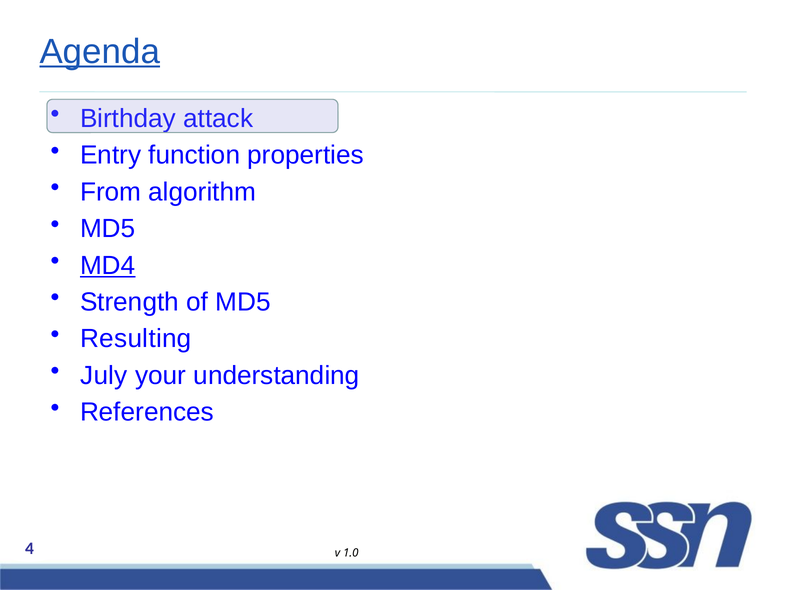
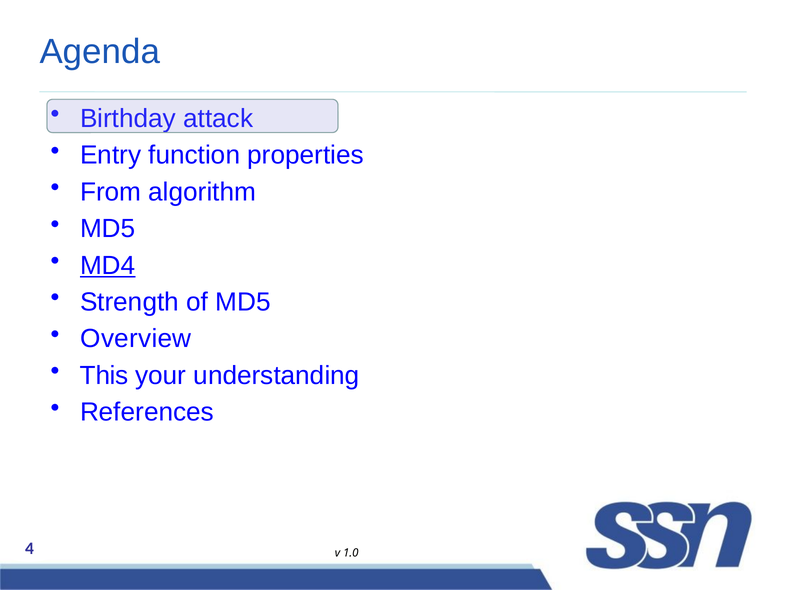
Agenda underline: present -> none
Resulting: Resulting -> Overview
July: July -> This
